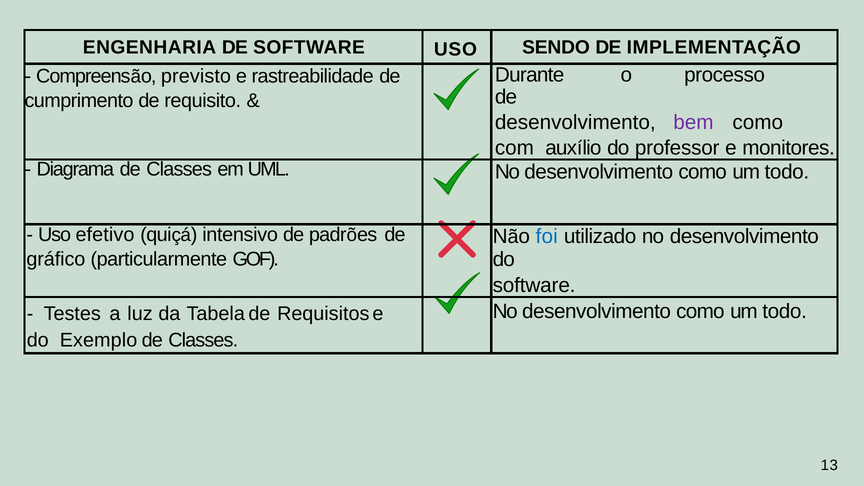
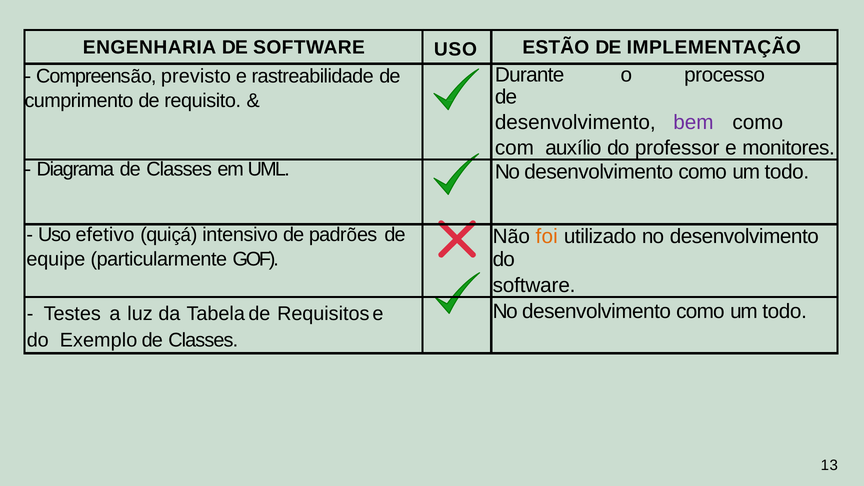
SENDO: SENDO -> ESTÃO
foi colour: blue -> orange
gráfico: gráfico -> equipe
